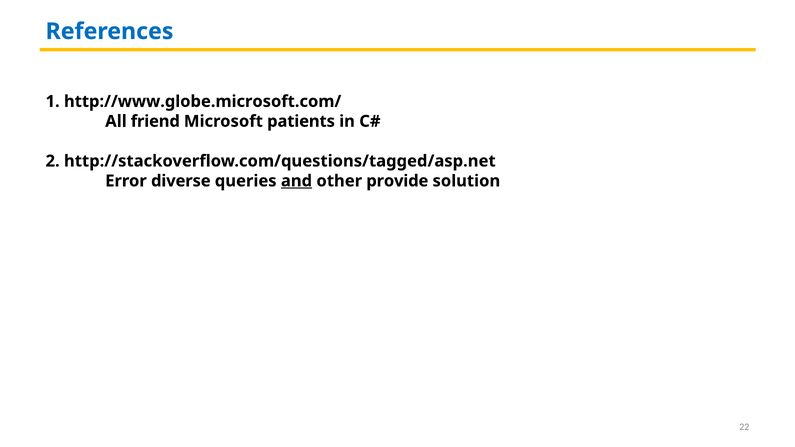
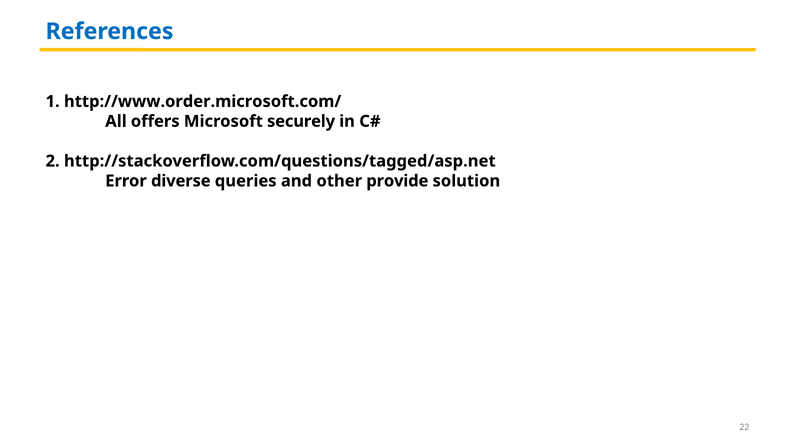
http://www.globe.microsoft.com/: http://www.globe.microsoft.com/ -> http://www.order.microsoft.com/
friend: friend -> offers
patients: patients -> securely
and underline: present -> none
